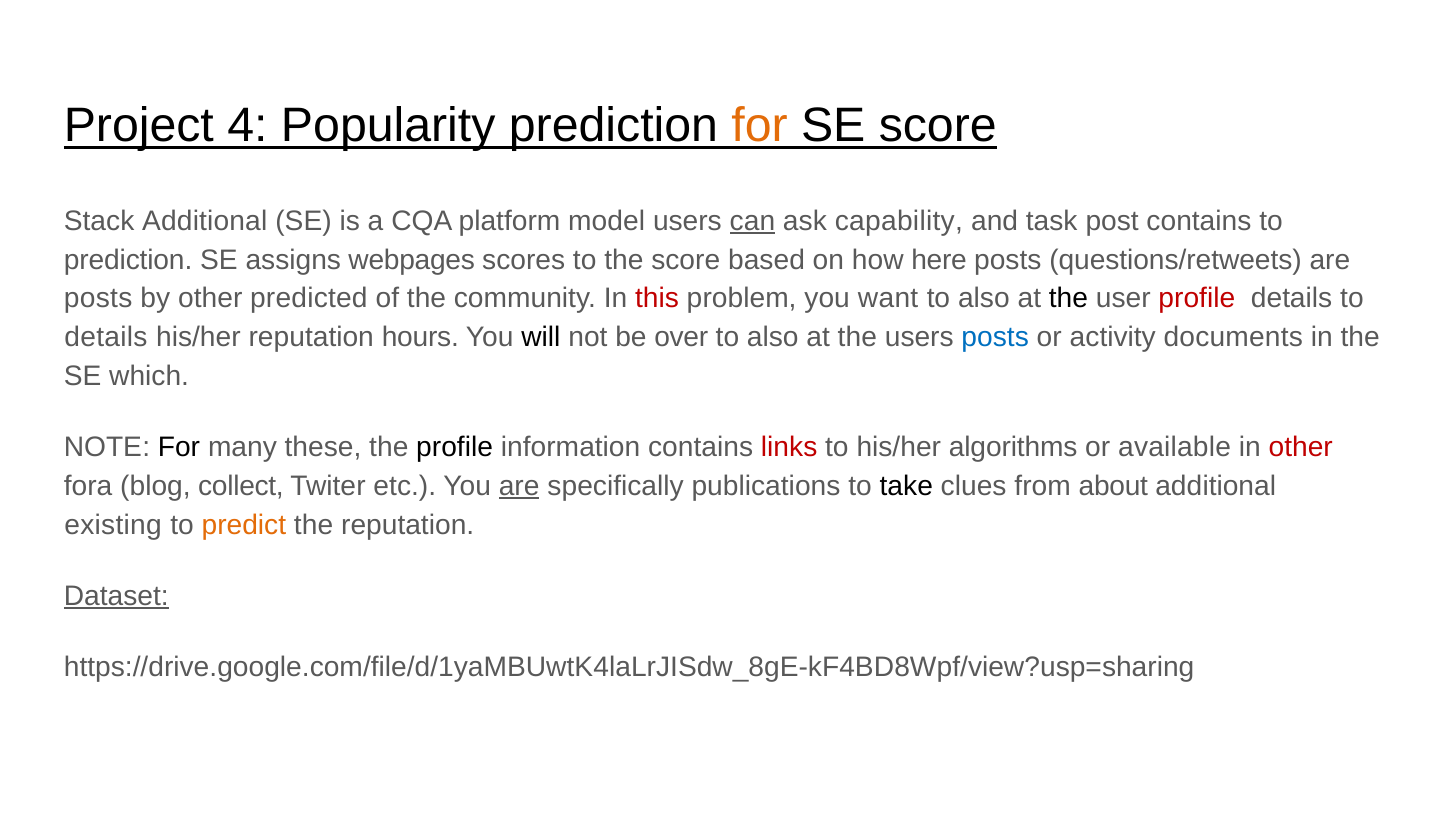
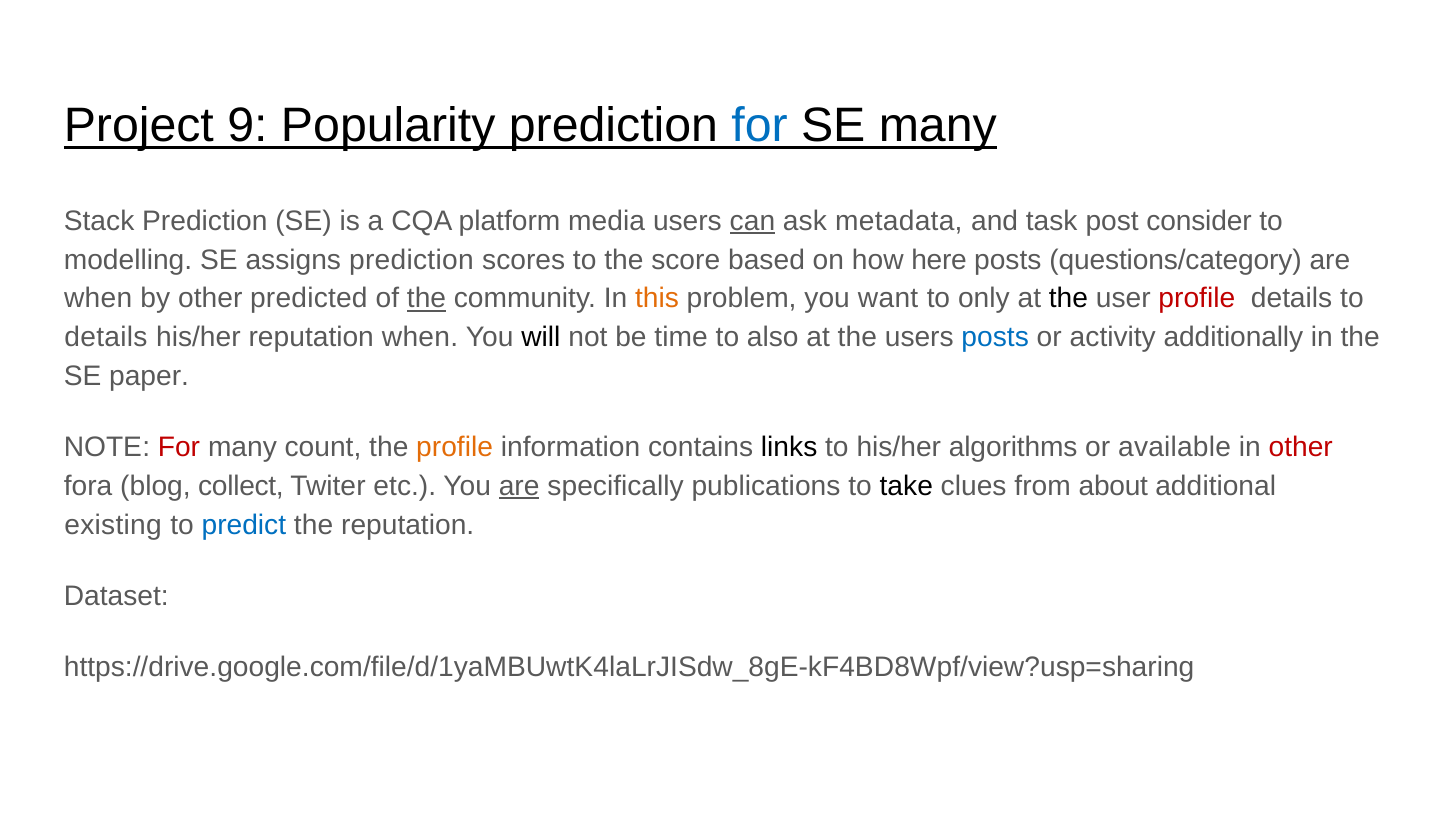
4: 4 -> 9
for at (760, 126) colour: orange -> blue
SE score: score -> many
Stack Additional: Additional -> Prediction
model: model -> media
capability: capability -> metadata
post contains: contains -> consider
prediction at (128, 260): prediction -> modelling
assigns webpages: webpages -> prediction
questions/retweets: questions/retweets -> questions/category
posts at (98, 298): posts -> when
the at (427, 298) underline: none -> present
this colour: red -> orange
also at (984, 298): also -> only
reputation hours: hours -> when
over: over -> time
documents: documents -> additionally
which: which -> paper
For at (179, 447) colour: black -> red
these: these -> count
profile at (455, 447) colour: black -> orange
links colour: red -> black
predict colour: orange -> blue
Dataset underline: present -> none
